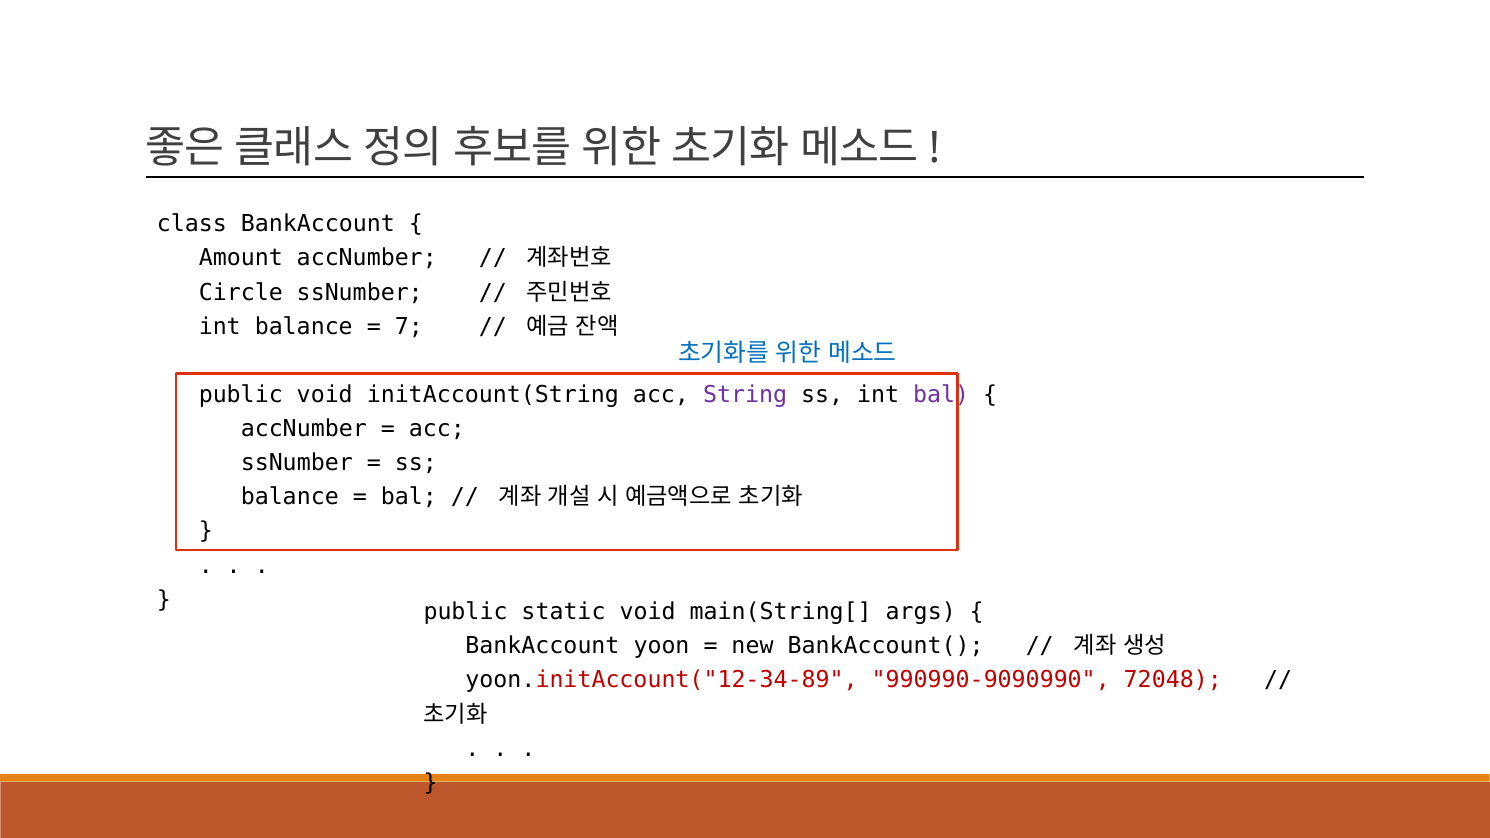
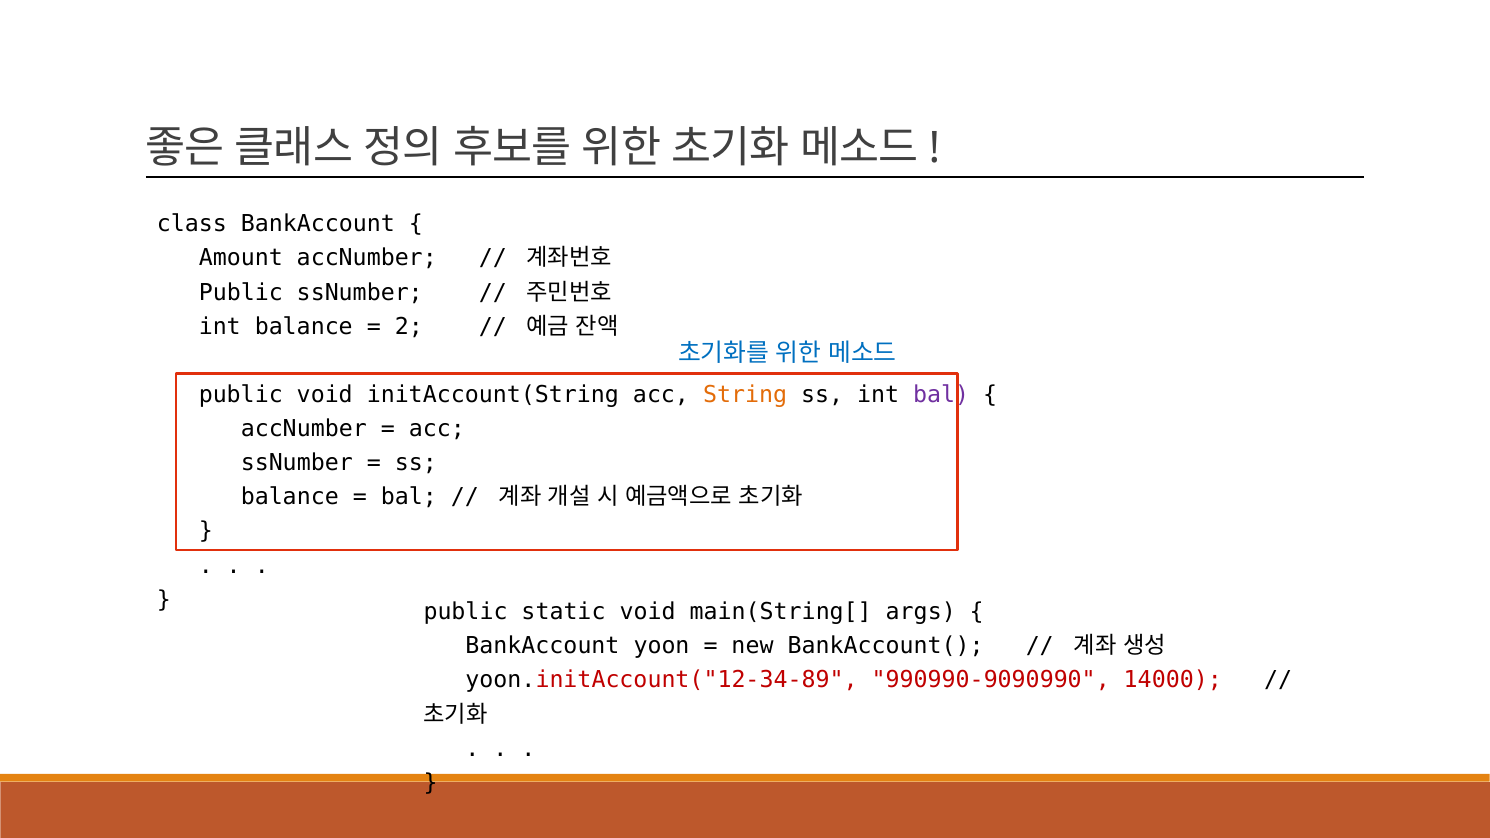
Circle at (241, 292): Circle -> Public
7: 7 -> 2
String colour: purple -> orange
72048: 72048 -> 14000
